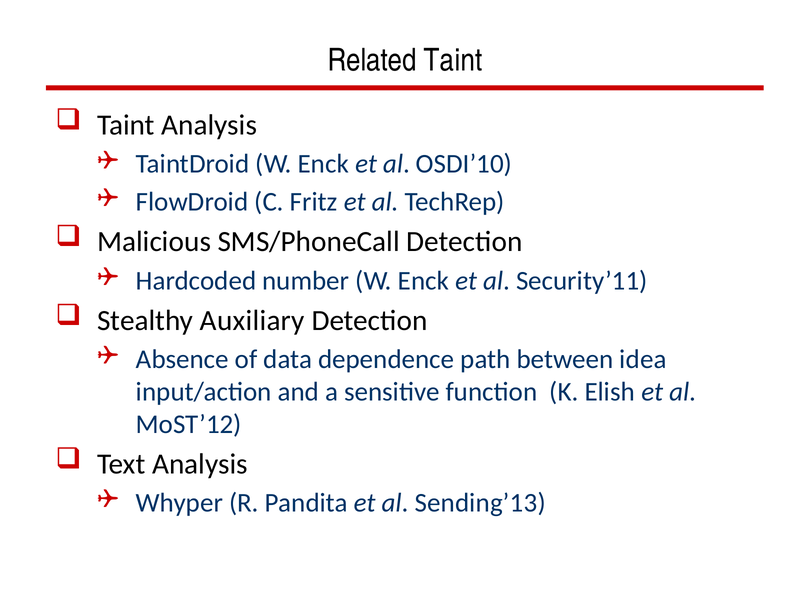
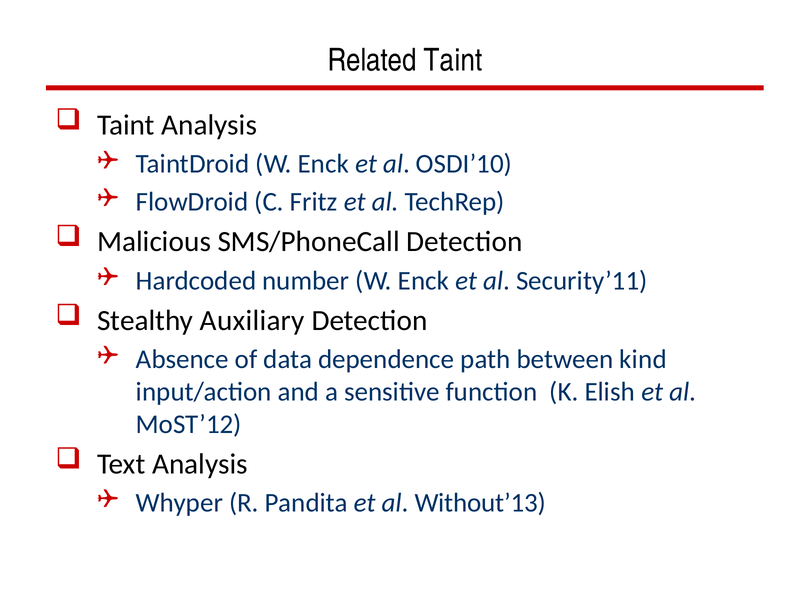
idea: idea -> kind
Sending’13: Sending’13 -> Without’13
